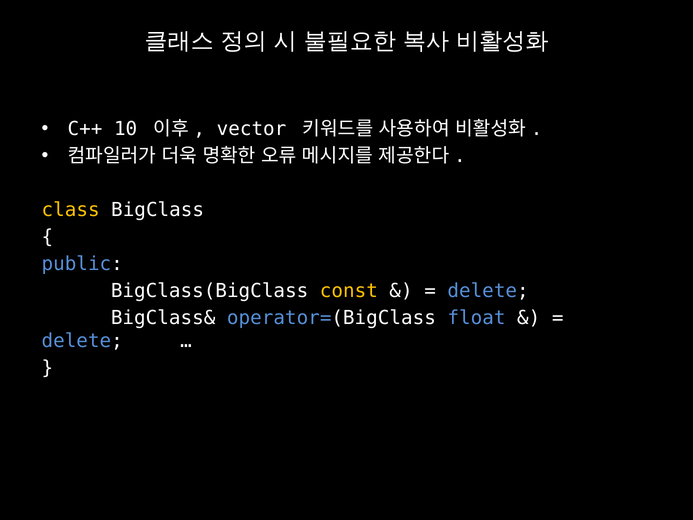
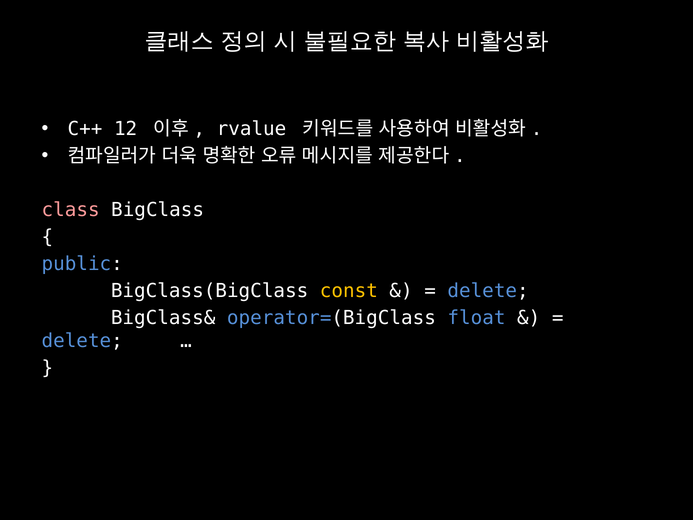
10: 10 -> 12
vector: vector -> rvalue
class colour: yellow -> pink
